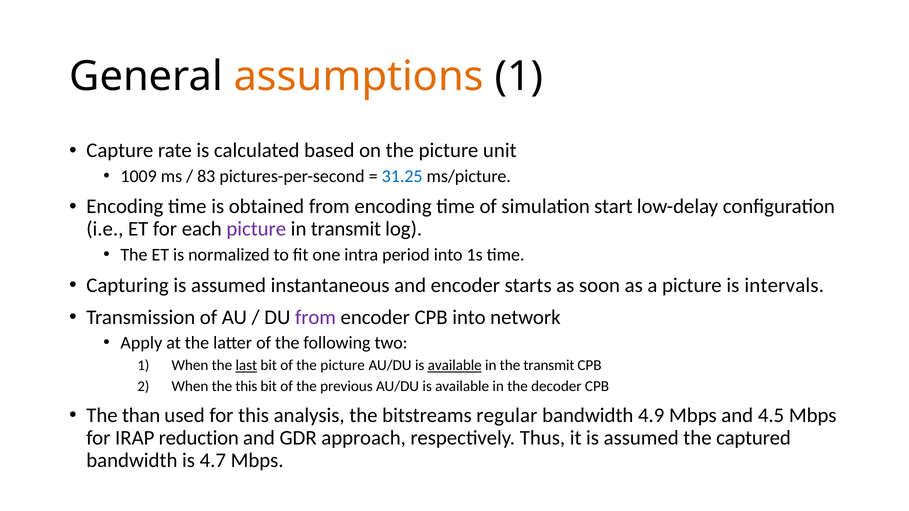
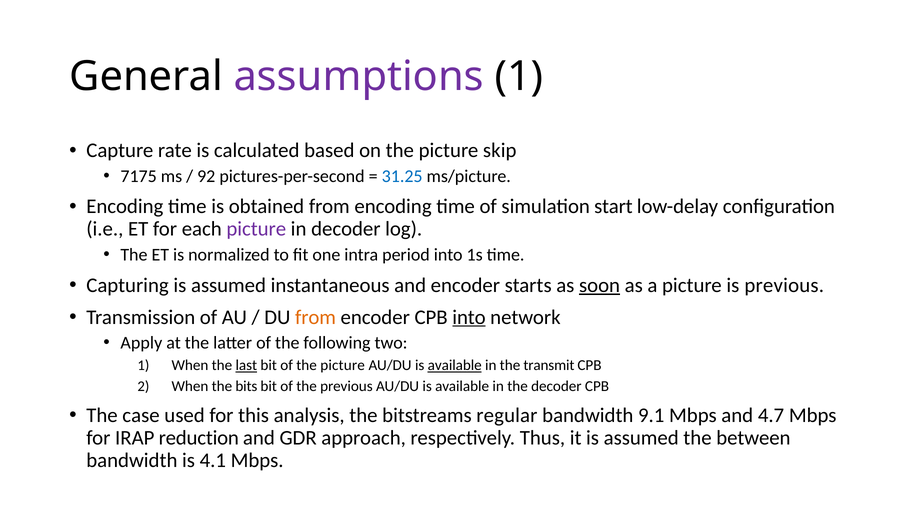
assumptions colour: orange -> purple
unit: unit -> skip
1009: 1009 -> 7175
83: 83 -> 92
in transmit: transmit -> decoder
soon underline: none -> present
is intervals: intervals -> previous
from at (315, 317) colour: purple -> orange
into at (469, 317) underline: none -> present
the this: this -> bits
than: than -> case
4.9: 4.9 -> 9.1
4.5: 4.5 -> 4.7
captured: captured -> between
4.7: 4.7 -> 4.1
